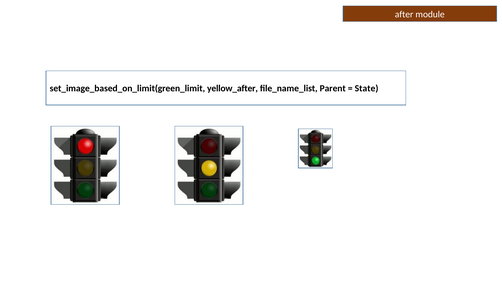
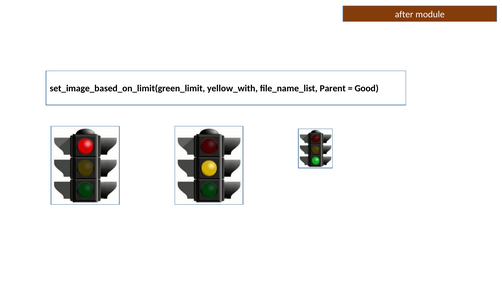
yellow_after: yellow_after -> yellow_with
State: State -> Good
